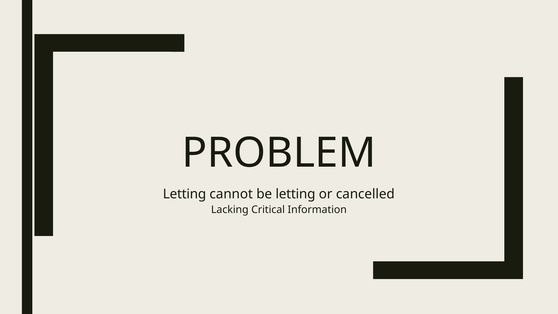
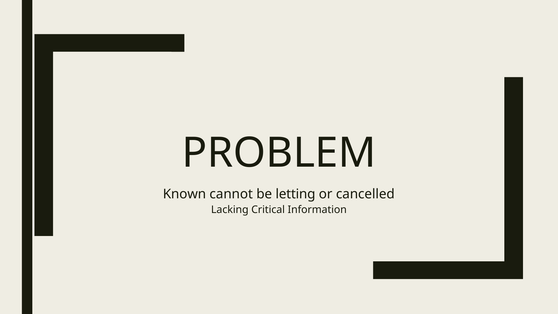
Letting at (184, 194): Letting -> Known
